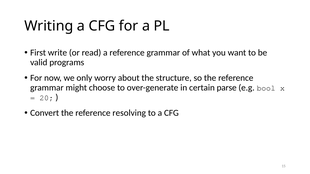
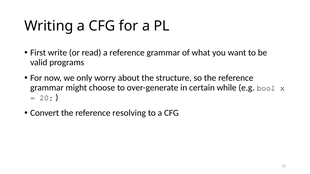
parse: parse -> while
